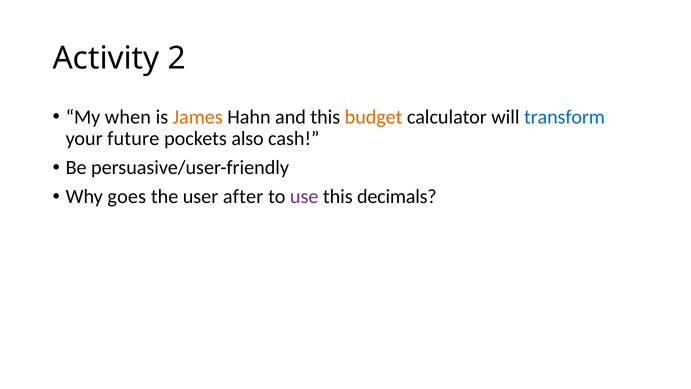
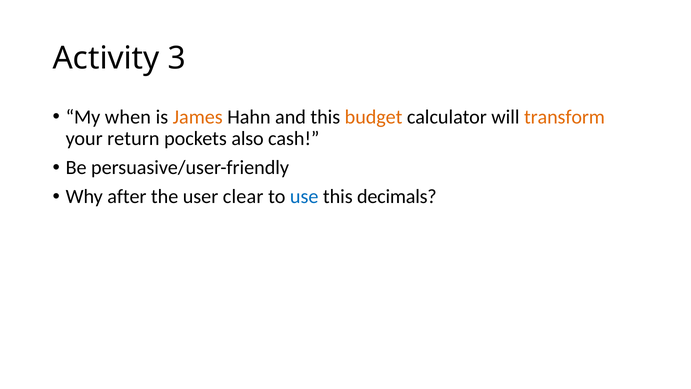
2: 2 -> 3
transform colour: blue -> orange
future: future -> return
goes: goes -> after
after: after -> clear
use colour: purple -> blue
